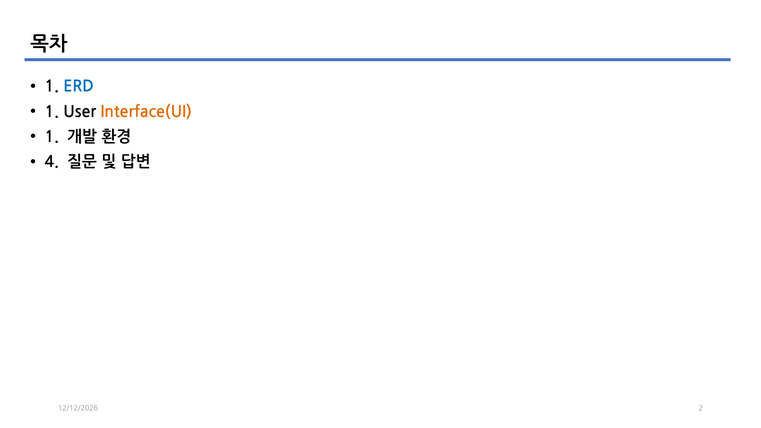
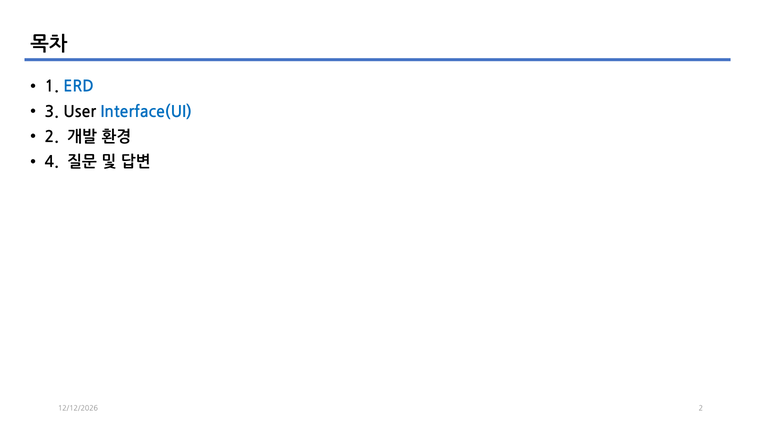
1 at (52, 112): 1 -> 3
Interface(UI colour: orange -> blue
1 at (52, 137): 1 -> 2
